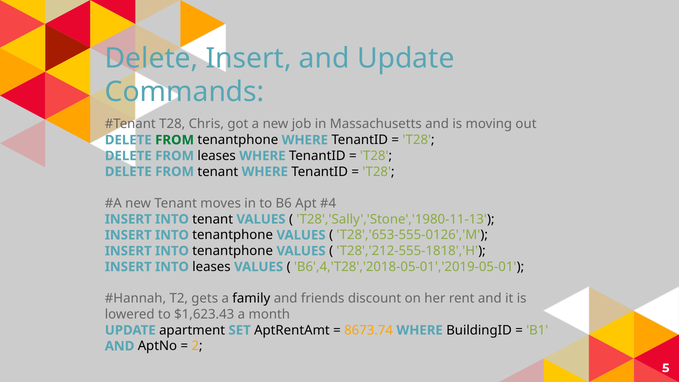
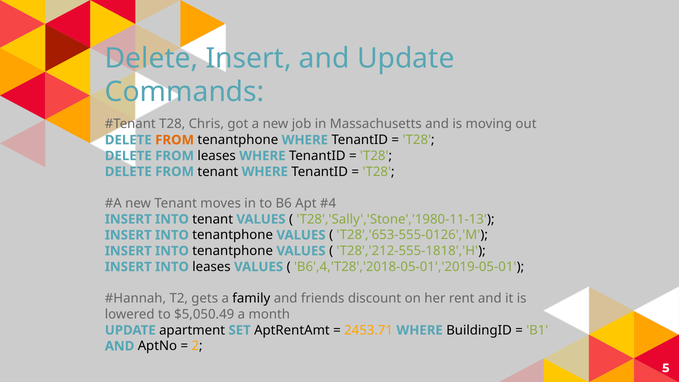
FROM at (175, 140) colour: green -> orange
$1,623.43: $1,623.43 -> $5,050.49
8673.74: 8673.74 -> 2453.71
